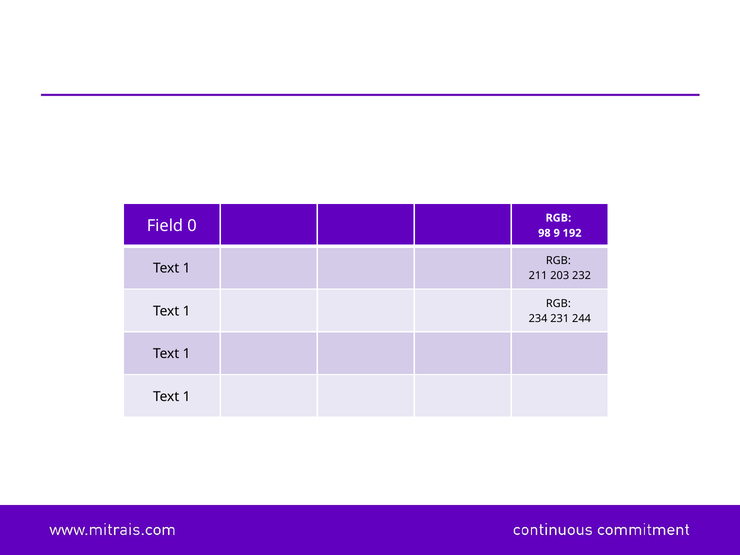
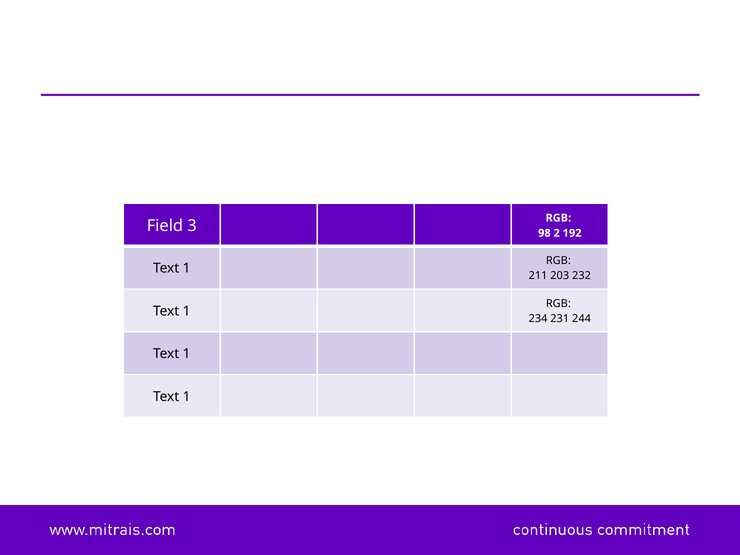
0: 0 -> 3
9: 9 -> 2
